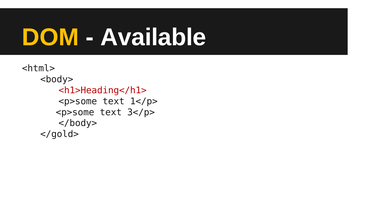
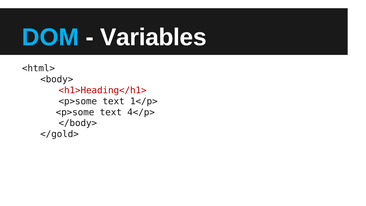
DOM colour: yellow -> light blue
Available: Available -> Variables
3</p>: 3</p> -> 4</p>
